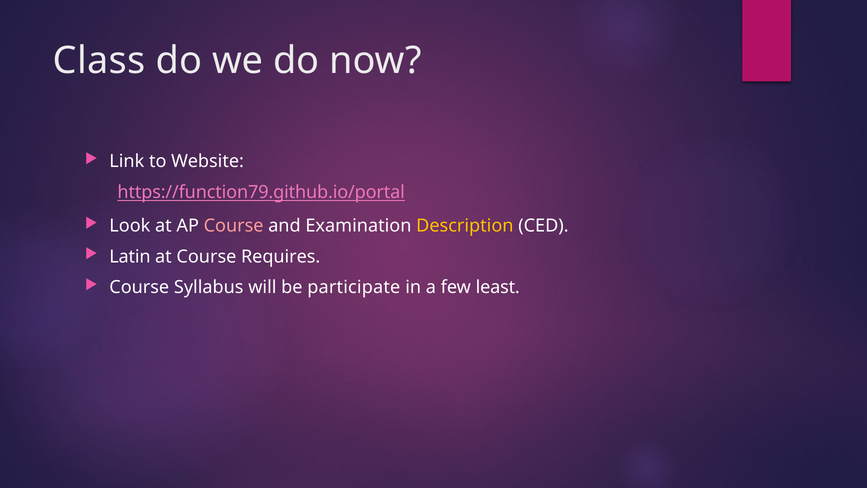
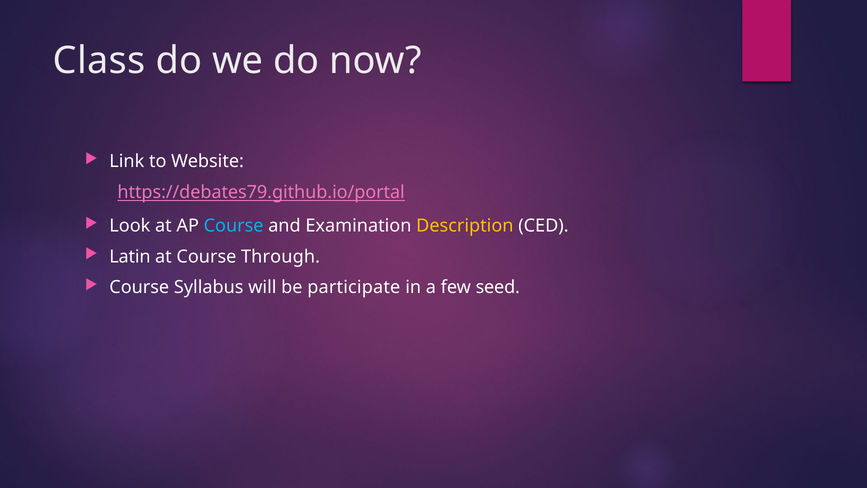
https://function79.github.io/portal: https://function79.github.io/portal -> https://debates79.github.io/portal
Course at (234, 226) colour: pink -> light blue
Requires: Requires -> Through
least: least -> seed
